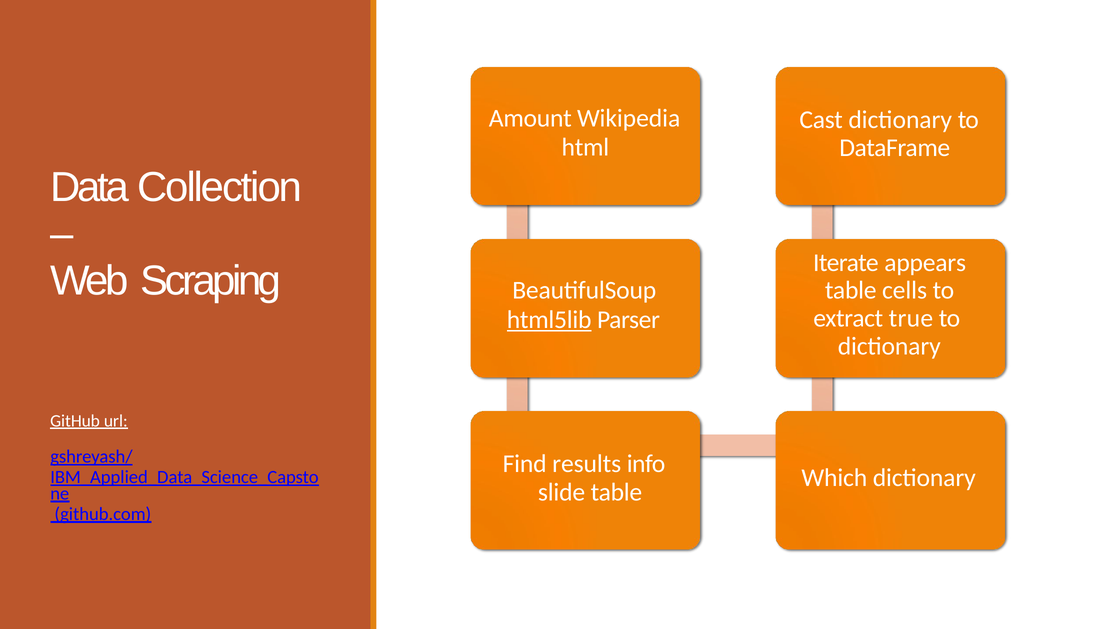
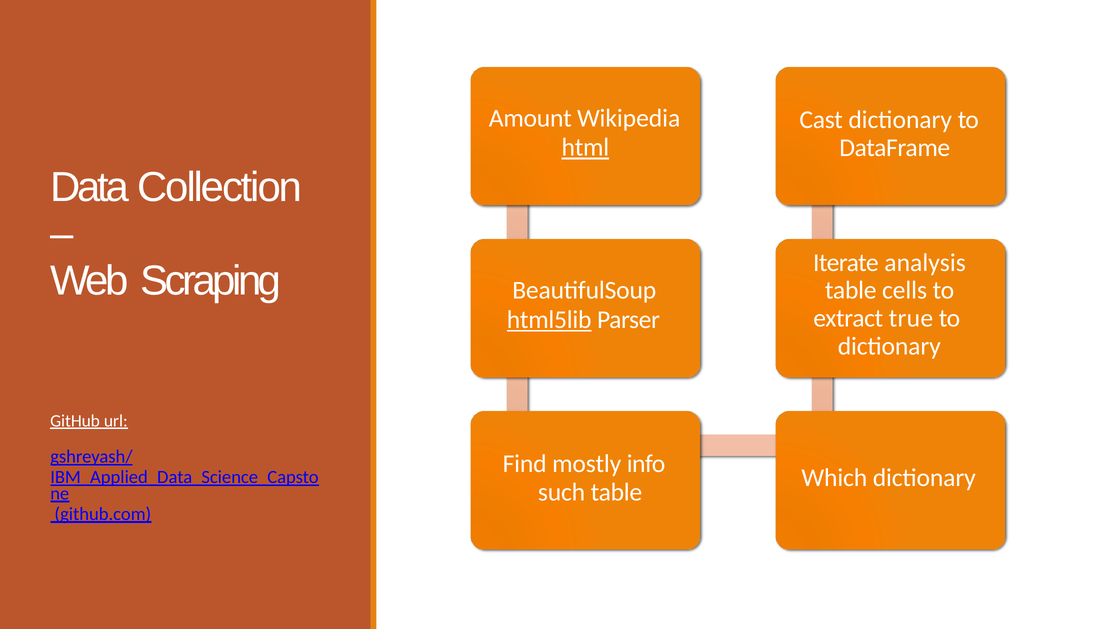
html underline: none -> present
appears: appears -> analysis
results: results -> mostly
slide: slide -> such
